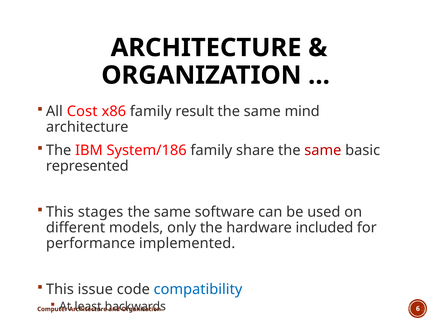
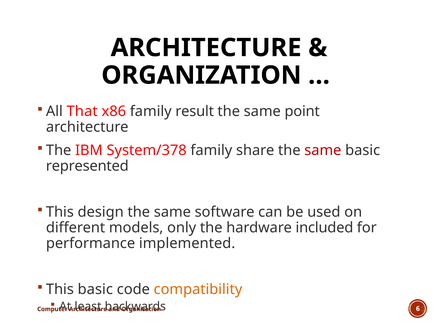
Cost: Cost -> That
mind: mind -> point
System/186: System/186 -> System/378
stages: stages -> design
This issue: issue -> basic
compatibility colour: blue -> orange
